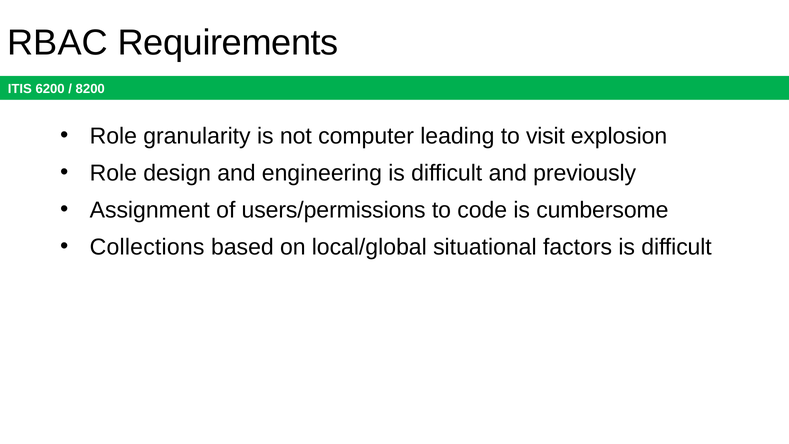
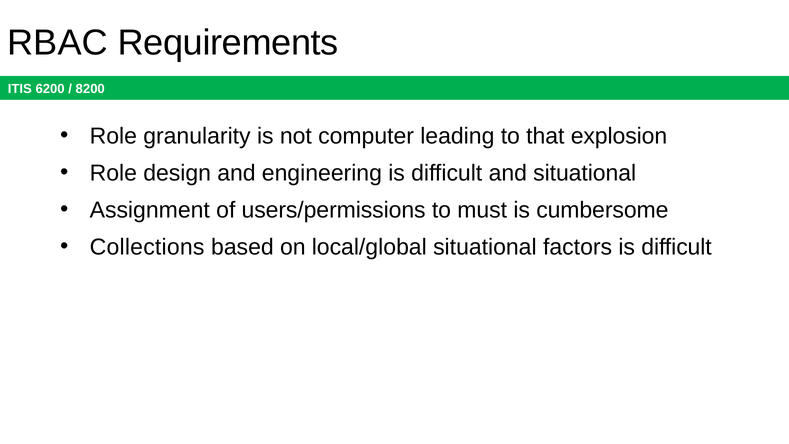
visit: visit -> that
and previously: previously -> situational
code: code -> must
